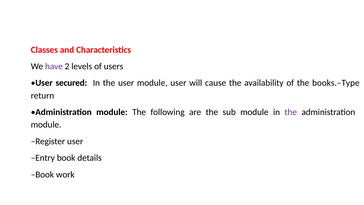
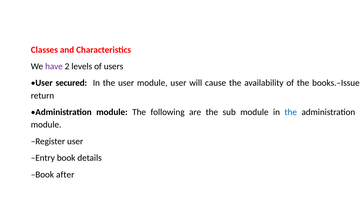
books.–Type: books.–Type -> books.–Issue
the at (291, 112) colour: purple -> blue
work: work -> after
